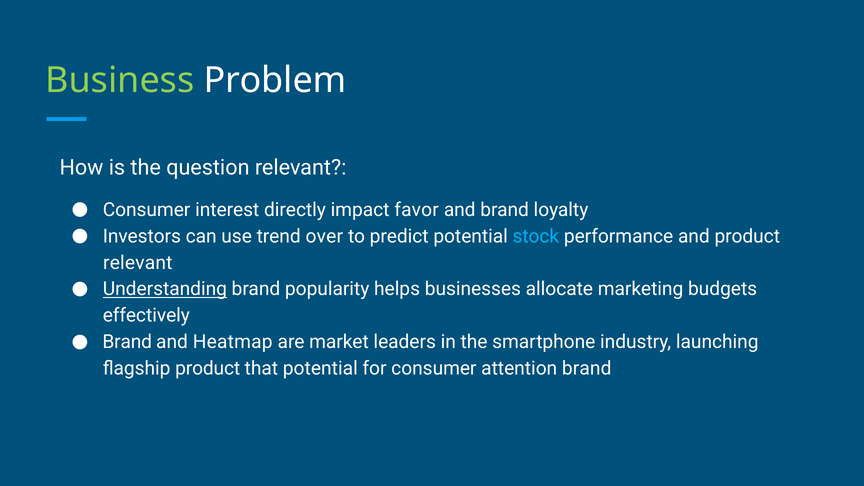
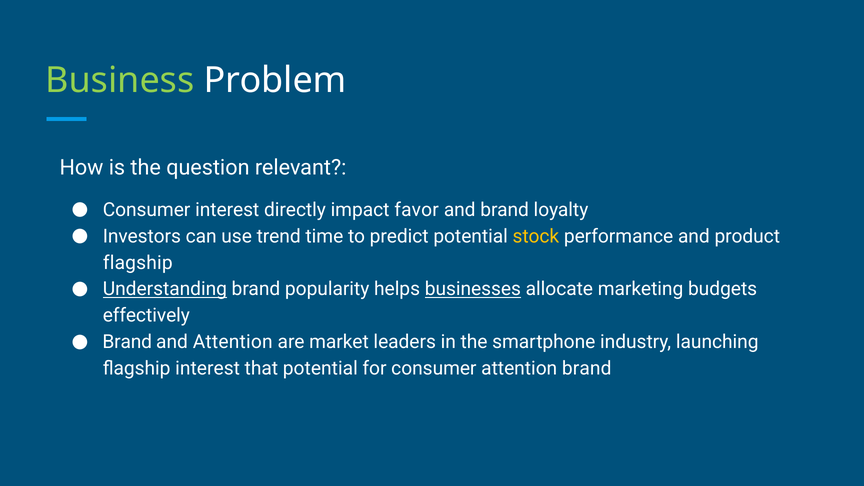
over: over -> time
stock colour: light blue -> yellow
relevant at (138, 263): relevant -> flagship
businesses underline: none -> present
and Heatmap: Heatmap -> Attention
flagship product: product -> interest
